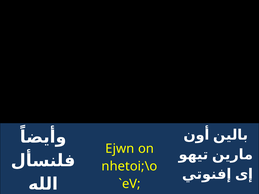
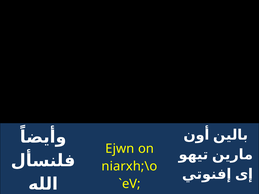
nhetoi;\o: nhetoi;\o -> niarxh;\o
